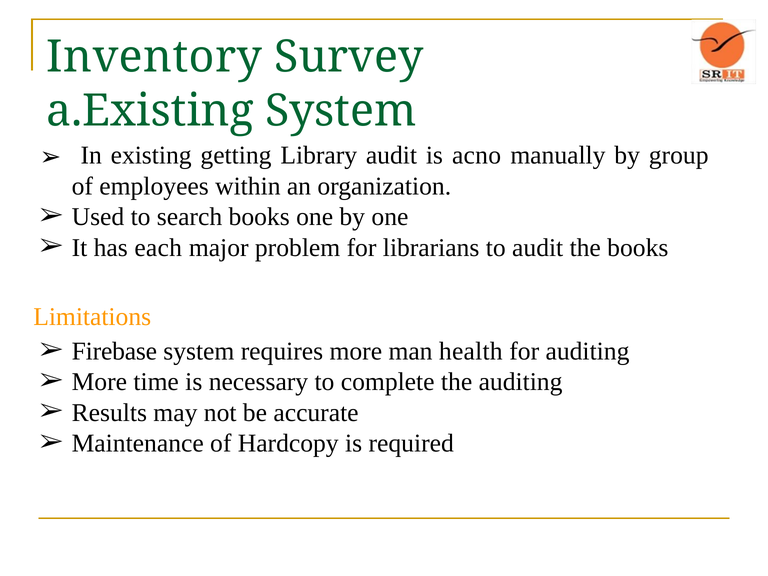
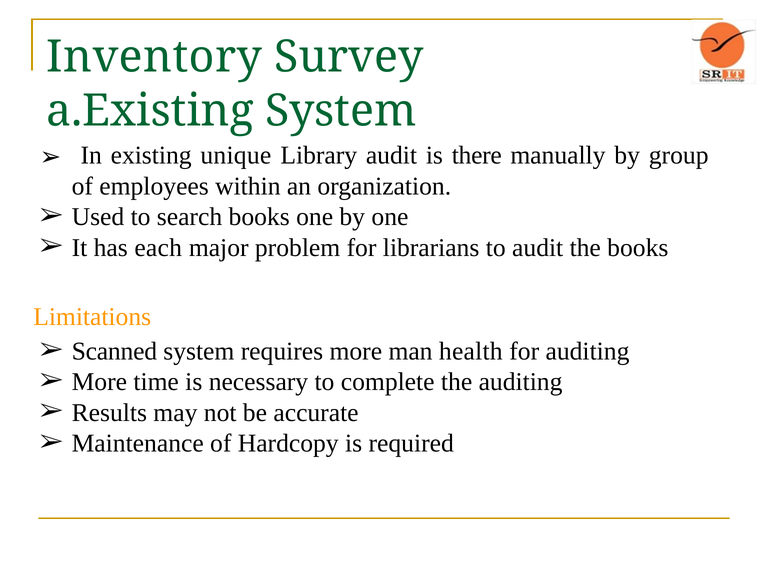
getting: getting -> unique
acno: acno -> there
Firebase: Firebase -> Scanned
